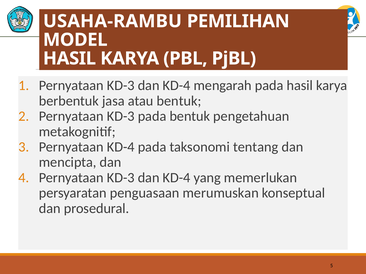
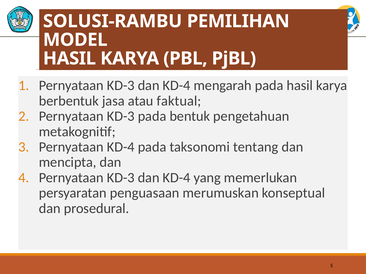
USAHA-RAMBU: USAHA-RAMBU -> SOLUSI-RAMBU
atau bentuk: bentuk -> faktual
